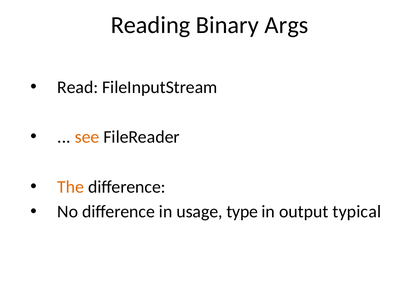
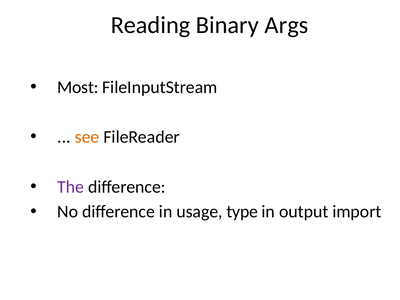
Read: Read -> Most
The colour: orange -> purple
typical: typical -> import
